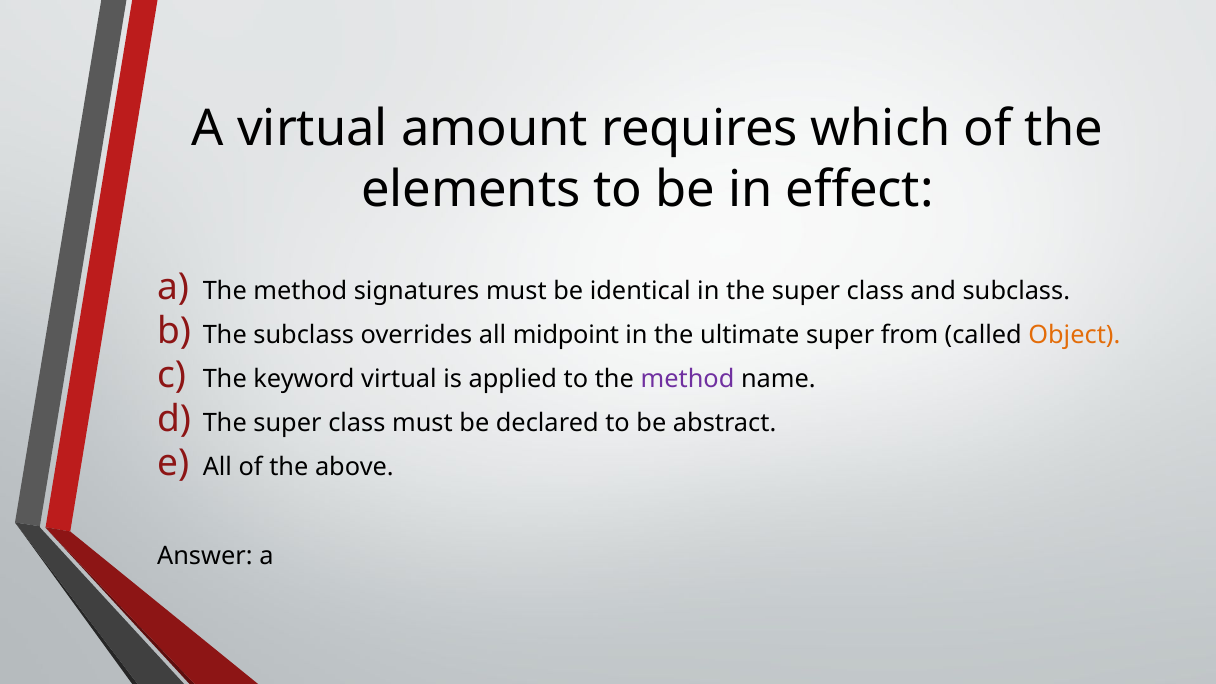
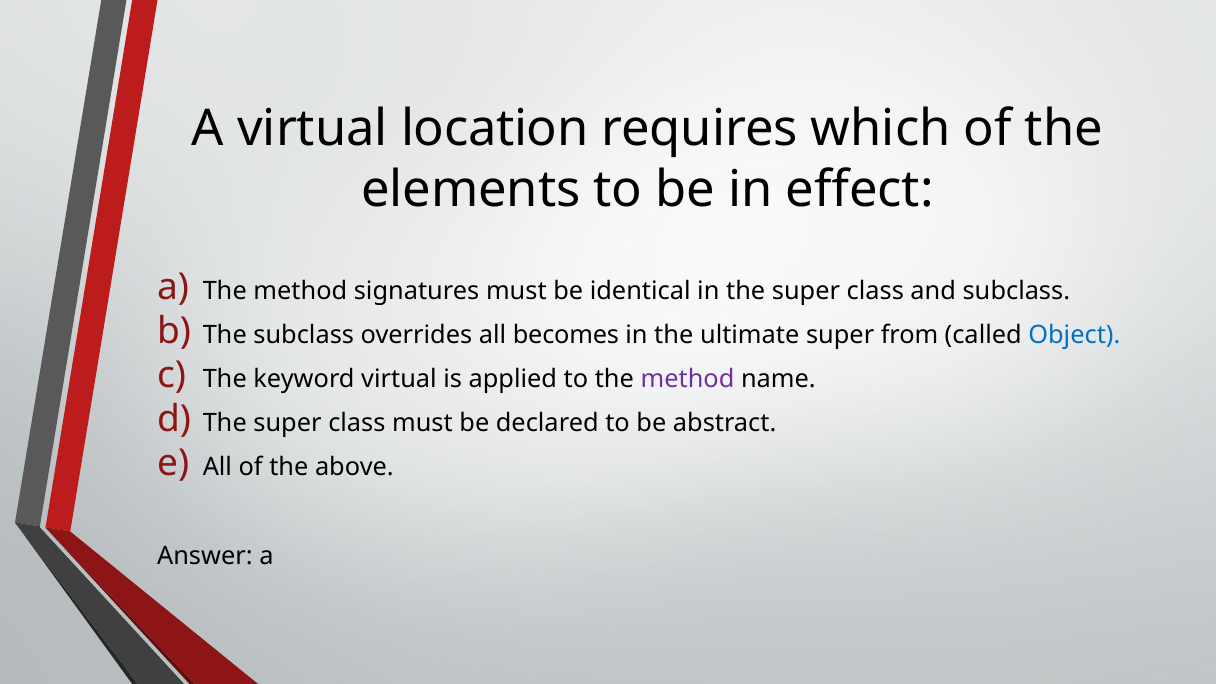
amount: amount -> location
midpoint: midpoint -> becomes
Object colour: orange -> blue
